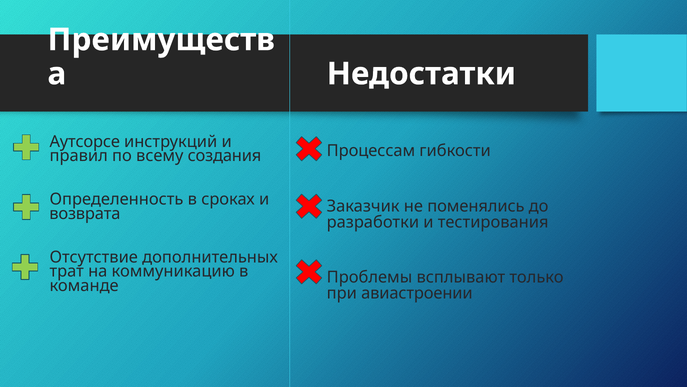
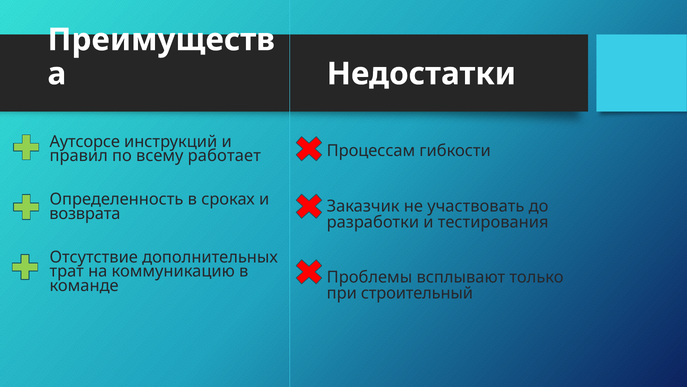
создания: создания -> работает
поменялись: поменялись -> участвовать
авиастроении: авиастроении -> строительный
